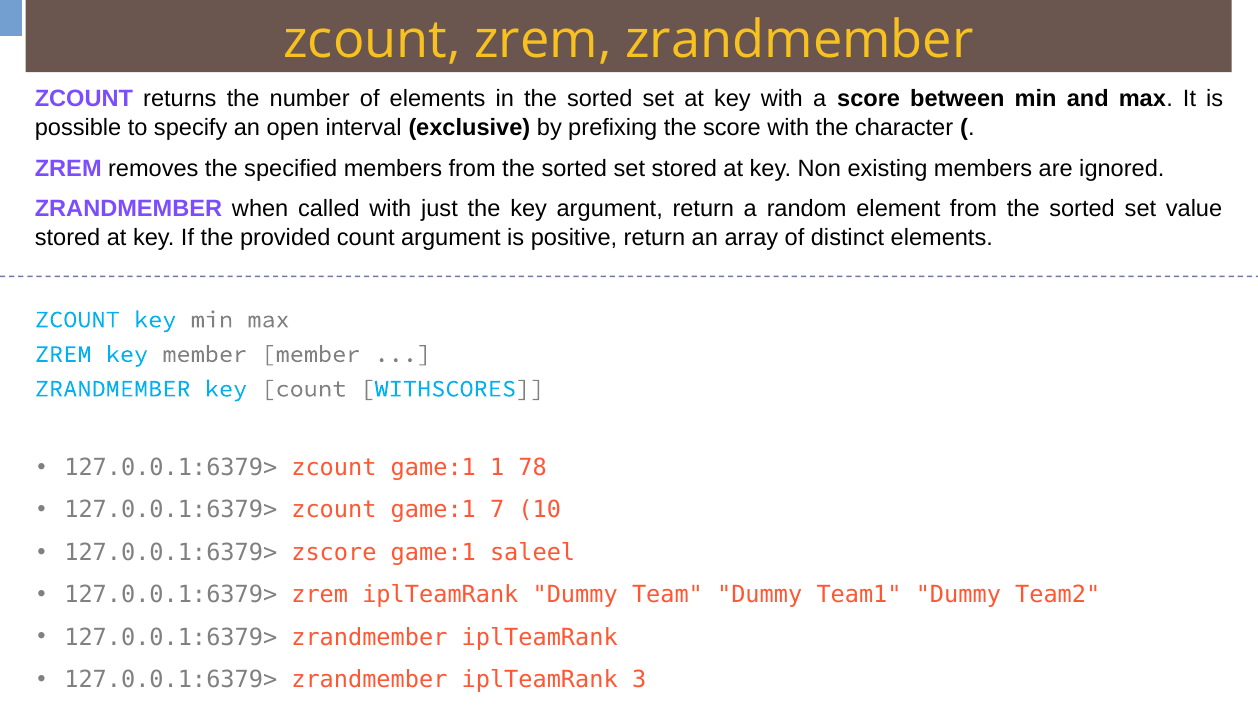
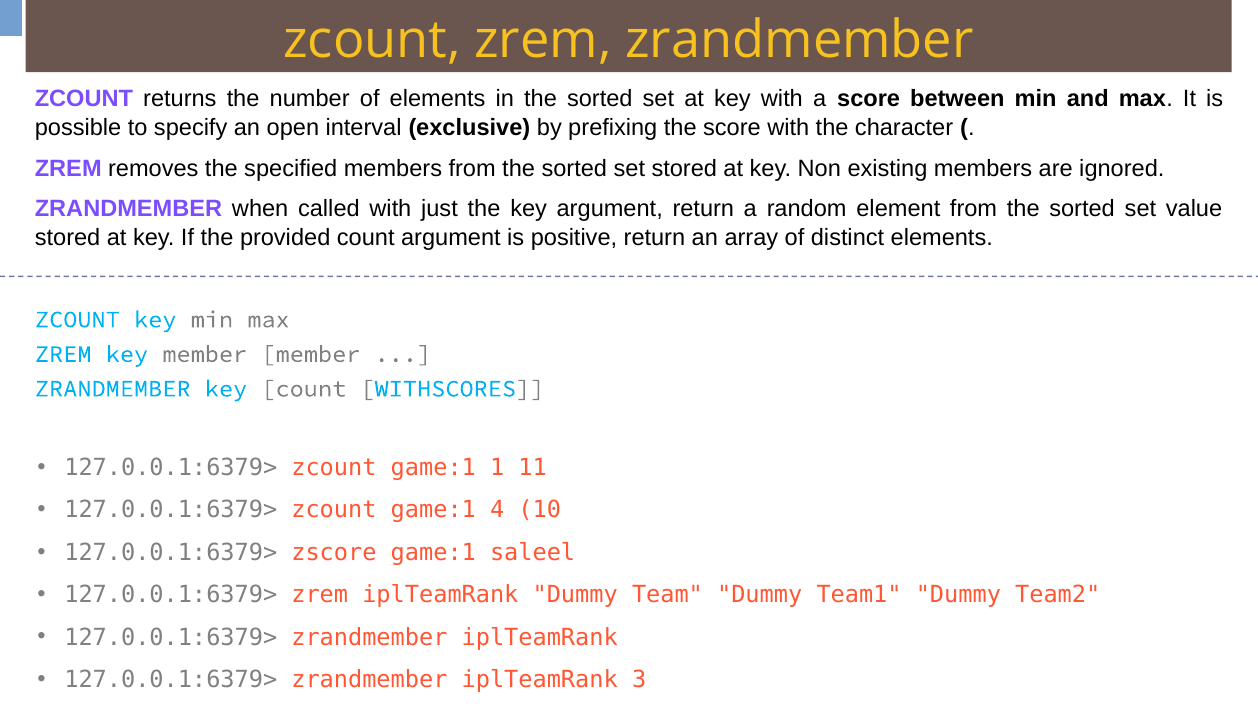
78: 78 -> 11
7: 7 -> 4
